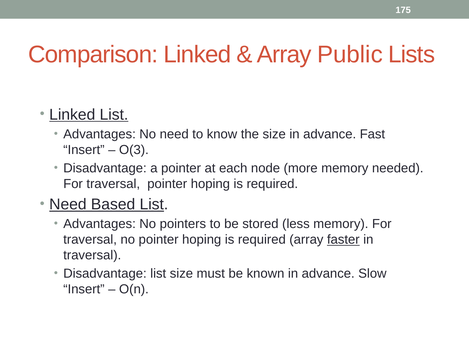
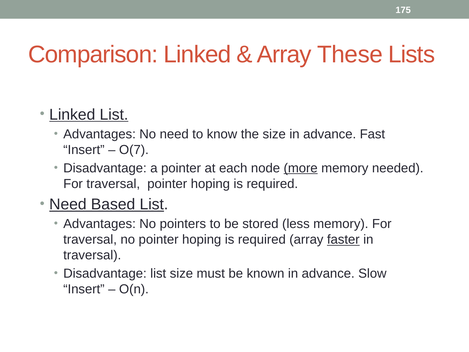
Public: Public -> These
O(3: O(3 -> O(7
more underline: none -> present
